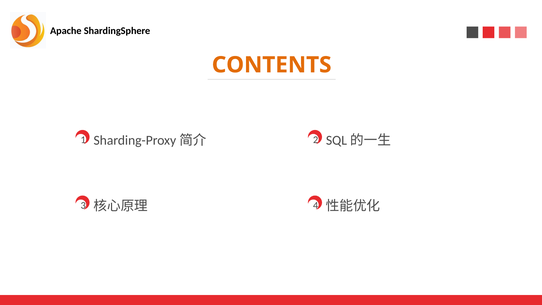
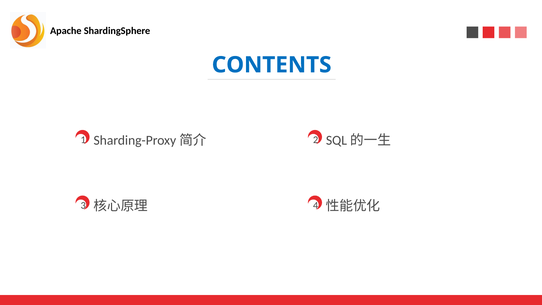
CONTENTS colour: orange -> blue
